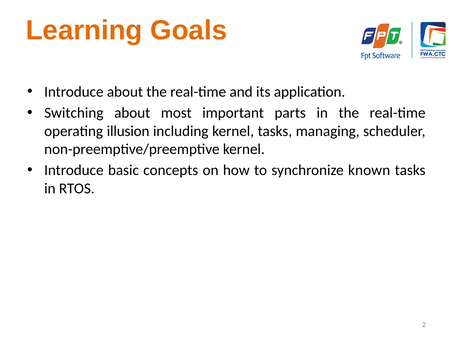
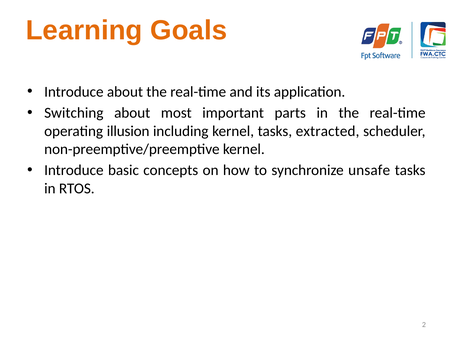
managing: managing -> extracted
known: known -> unsafe
